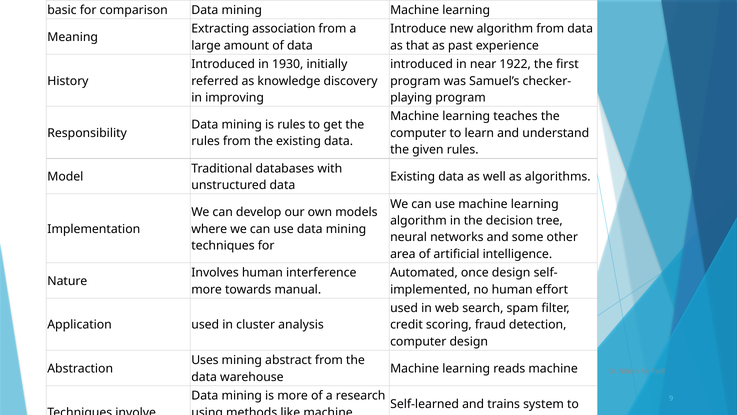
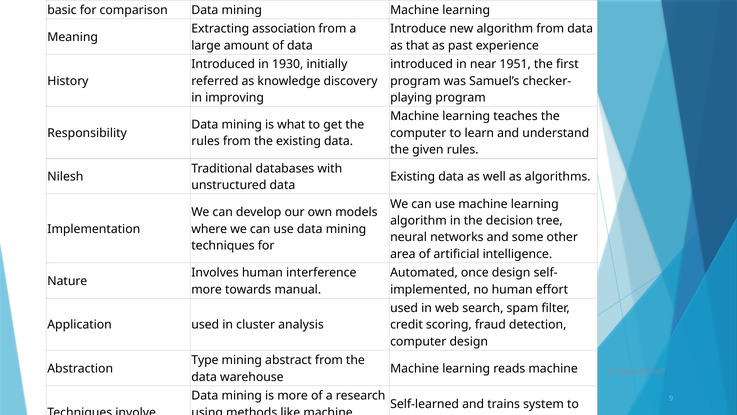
1922: 1922 -> 1951
is rules: rules -> what
Model at (65, 177): Model -> Nilesh
Uses: Uses -> Type
